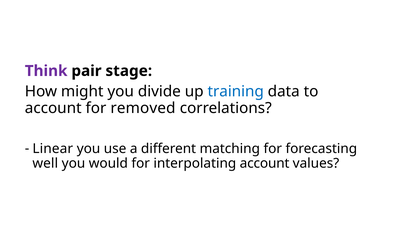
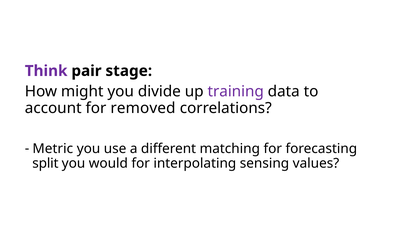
training colour: blue -> purple
Linear: Linear -> Metric
well: well -> split
interpolating account: account -> sensing
